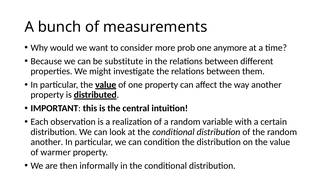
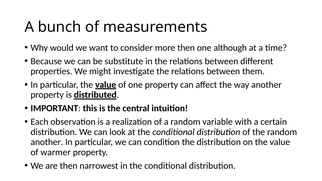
more prob: prob -> then
anymore: anymore -> although
informally: informally -> narrowest
